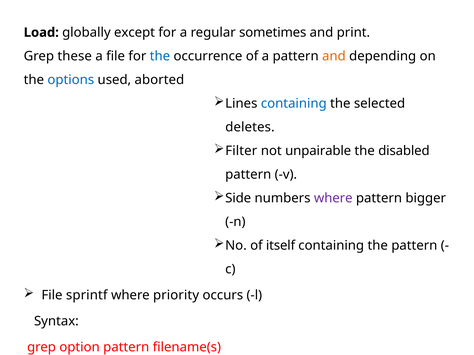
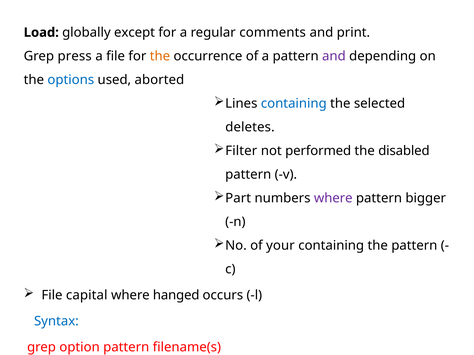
sometimes: sometimes -> comments
these: these -> press
the at (160, 56) colour: blue -> orange
and at (334, 56) colour: orange -> purple
unpairable: unpairable -> performed
Side: Side -> Part
itself: itself -> your
sprintf: sprintf -> capital
priority: priority -> hanged
Syntax colour: black -> blue
